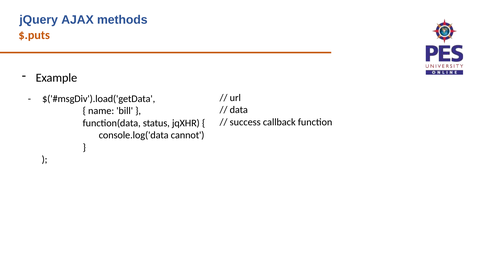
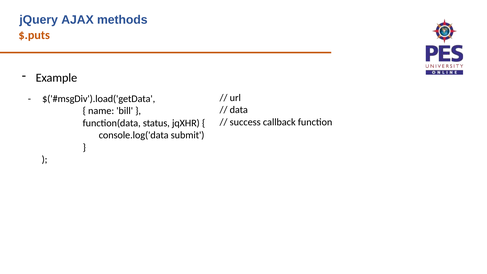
cannot: cannot -> submit
